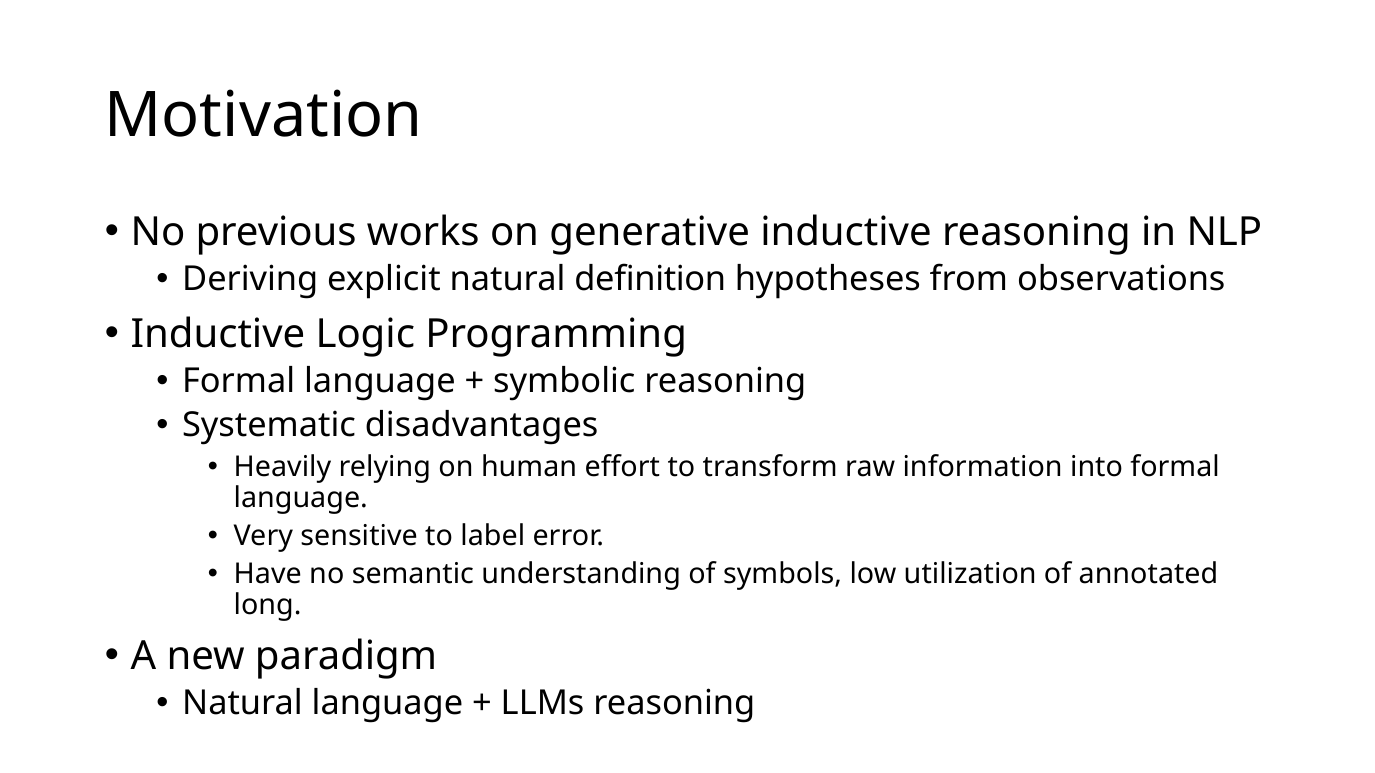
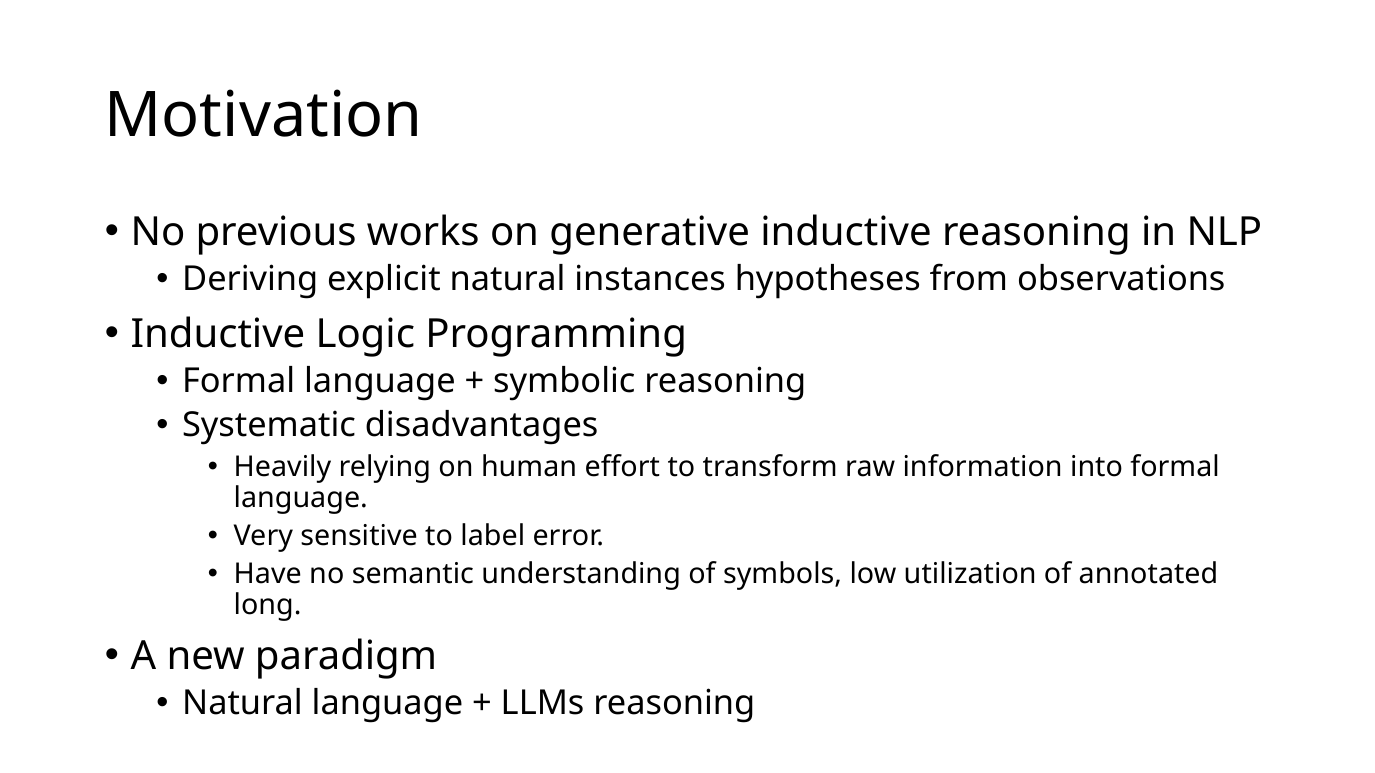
definition: definition -> instances
